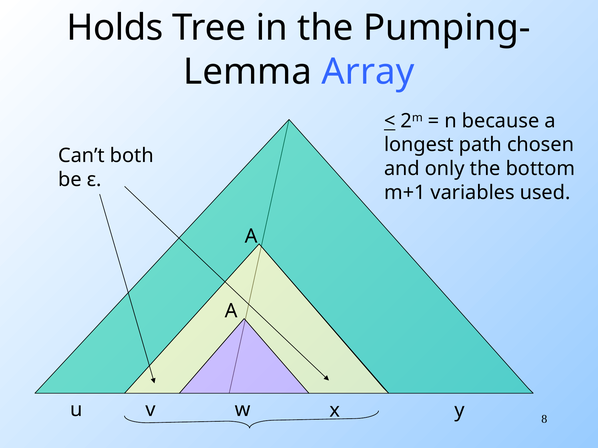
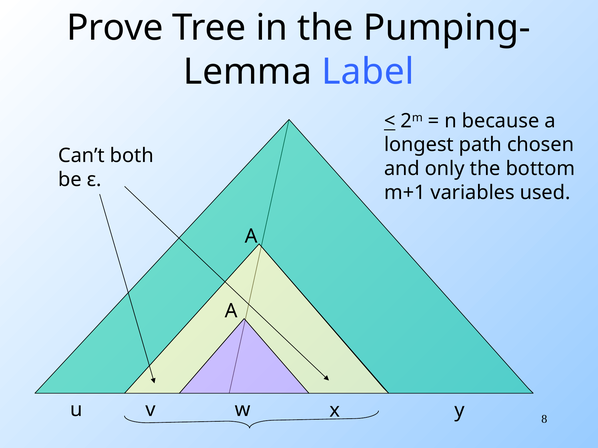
Holds: Holds -> Prove
Array: Array -> Label
